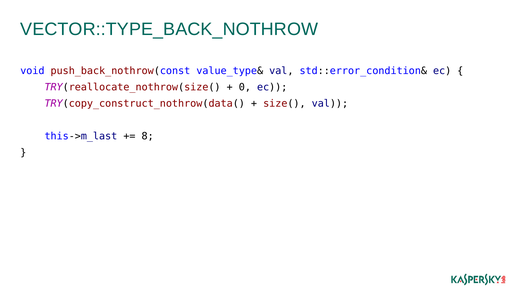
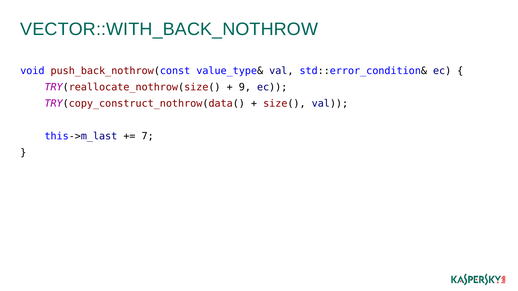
VECTOR::TYPE_BACK_NOTHROW: VECTOR::TYPE_BACK_NOTHROW -> VECTOR::WITH_BACK_NOTHROW
0: 0 -> 9
8: 8 -> 7
